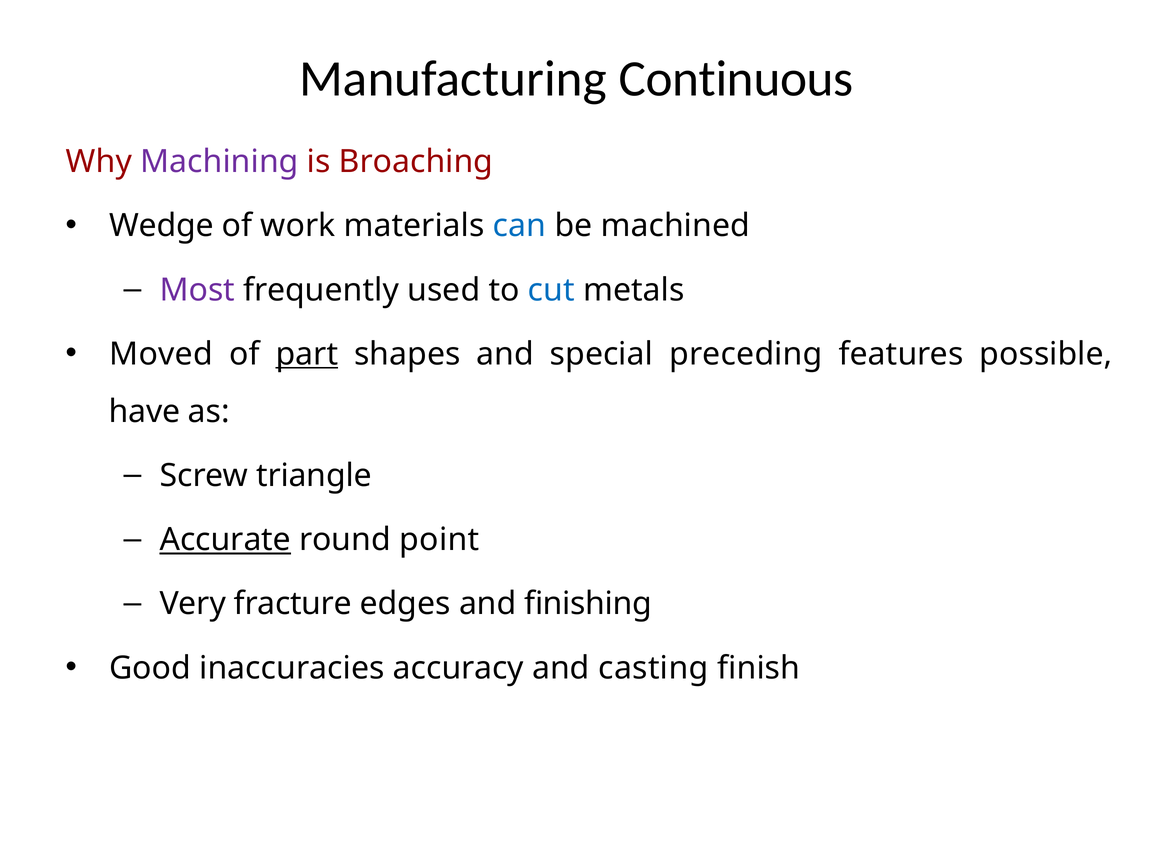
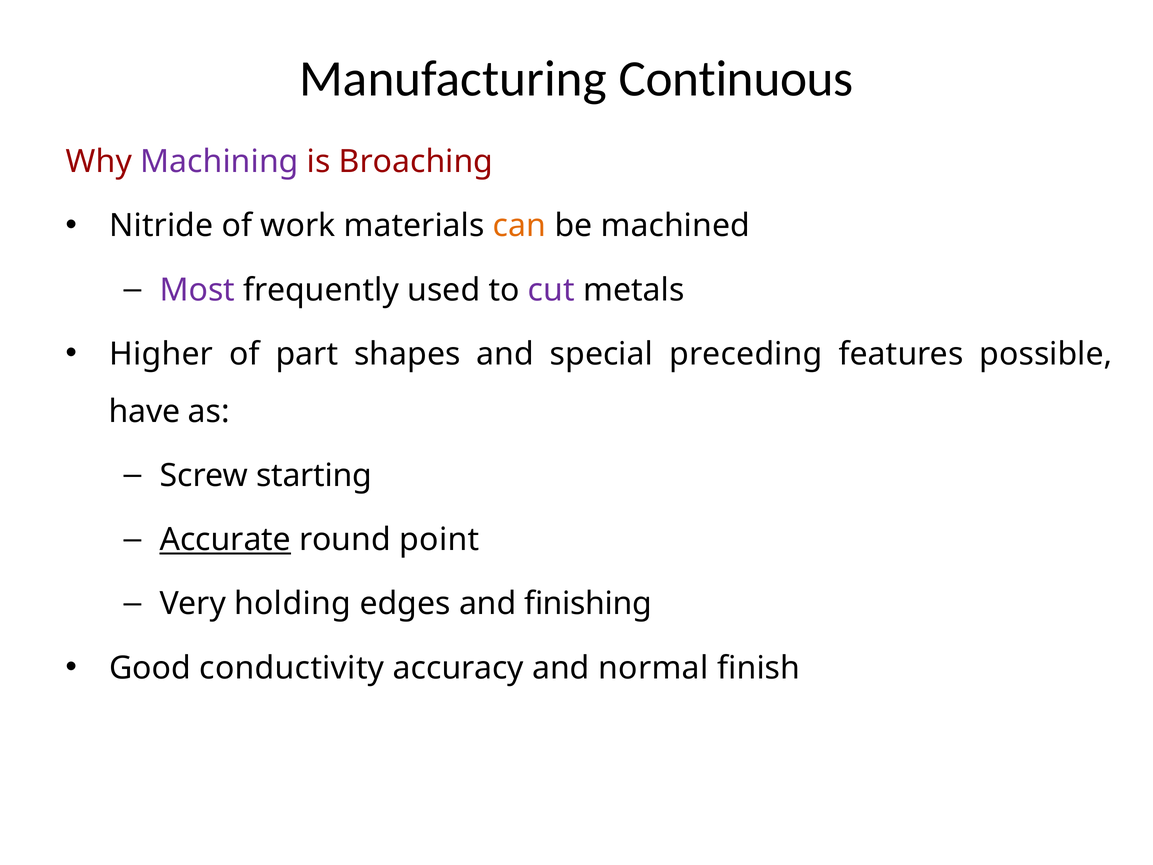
Wedge: Wedge -> Nitride
can colour: blue -> orange
cut colour: blue -> purple
Moved: Moved -> Higher
part underline: present -> none
triangle: triangle -> starting
fracture: fracture -> holding
inaccuracies: inaccuracies -> conductivity
casting: casting -> normal
